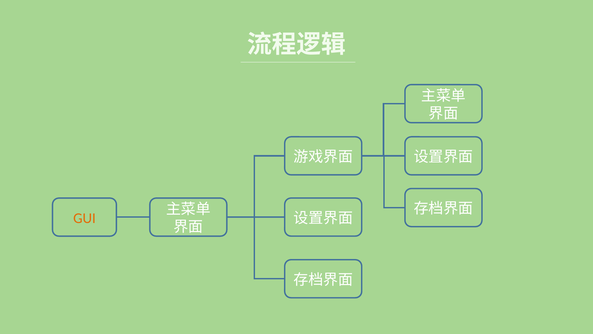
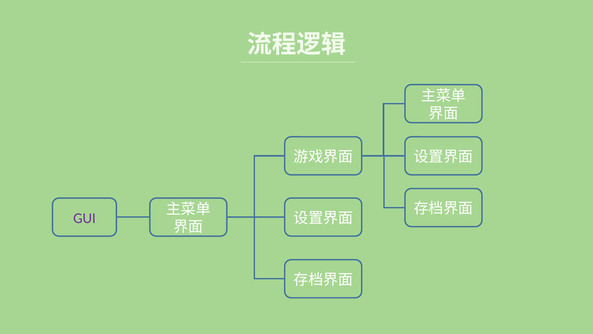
GUI colour: orange -> purple
